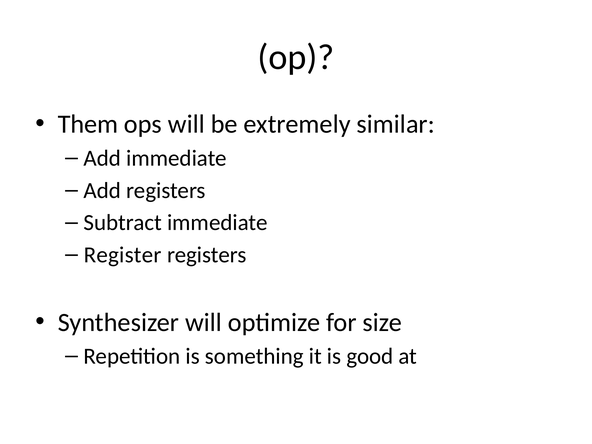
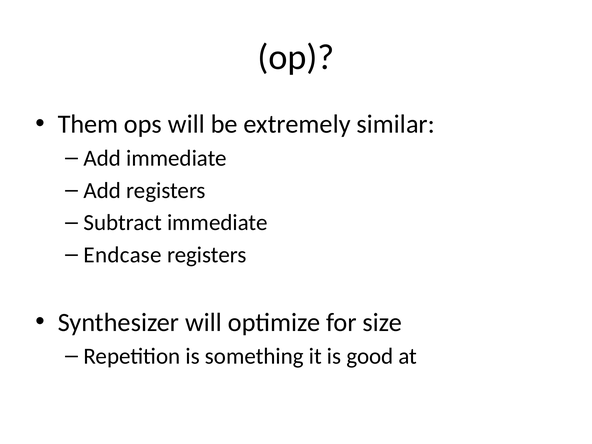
Register: Register -> Endcase
